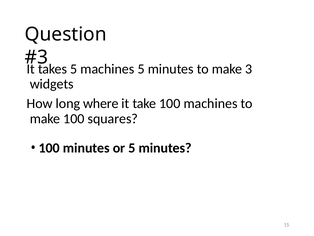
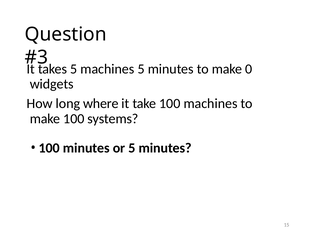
3: 3 -> 0
squares: squares -> systems
